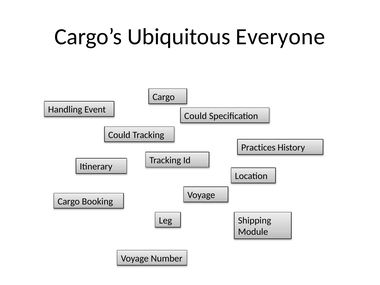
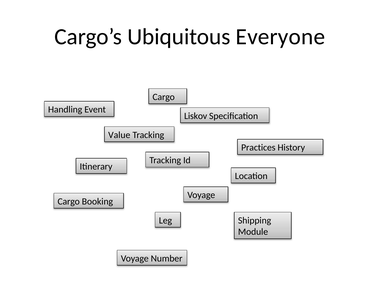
Could at (196, 116): Could -> Liskov
Could at (119, 135): Could -> Value
